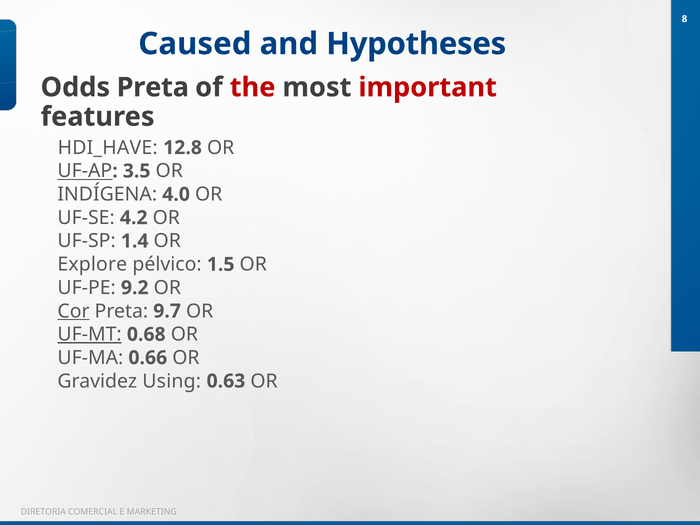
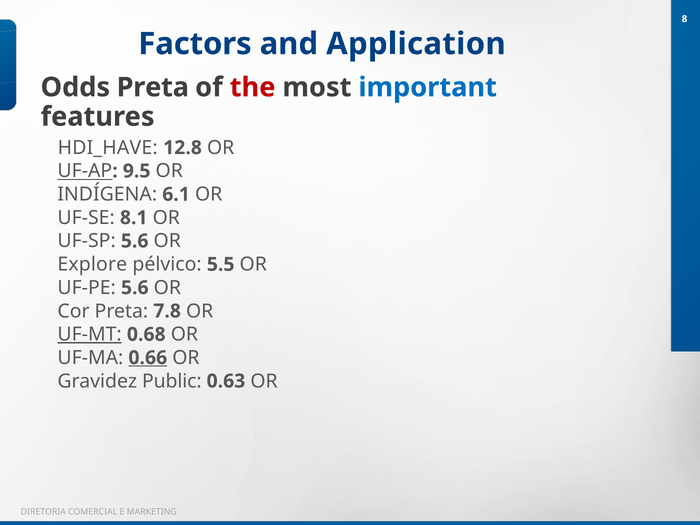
Caused: Caused -> Factors
Hypotheses: Hypotheses -> Application
important colour: red -> blue
3.5: 3.5 -> 9.5
4.0: 4.0 -> 6.1
4.2: 4.2 -> 8.1
UF-SP 1.4: 1.4 -> 5.6
1.5: 1.5 -> 5.5
UF-PE 9.2: 9.2 -> 5.6
Cor underline: present -> none
9.7: 9.7 -> 7.8
0.66 underline: none -> present
Using: Using -> Public
